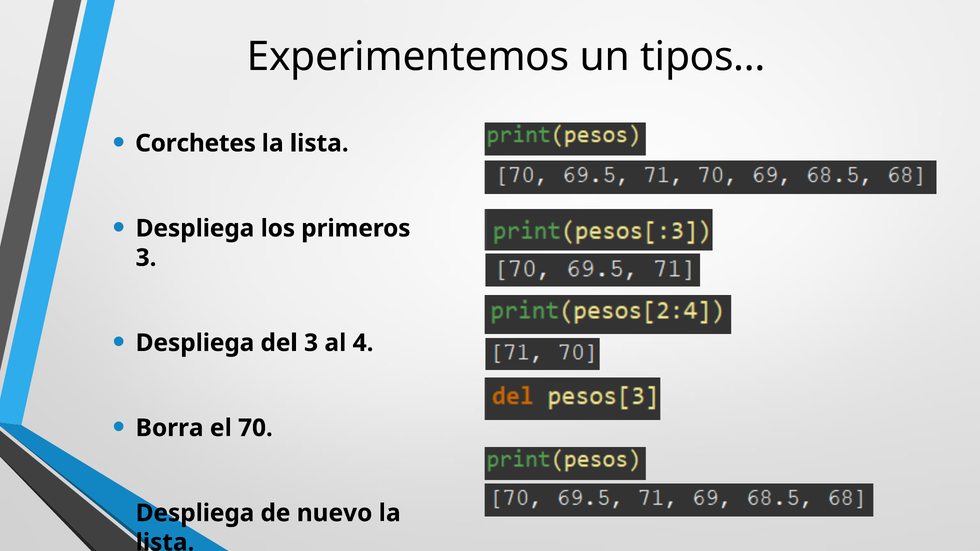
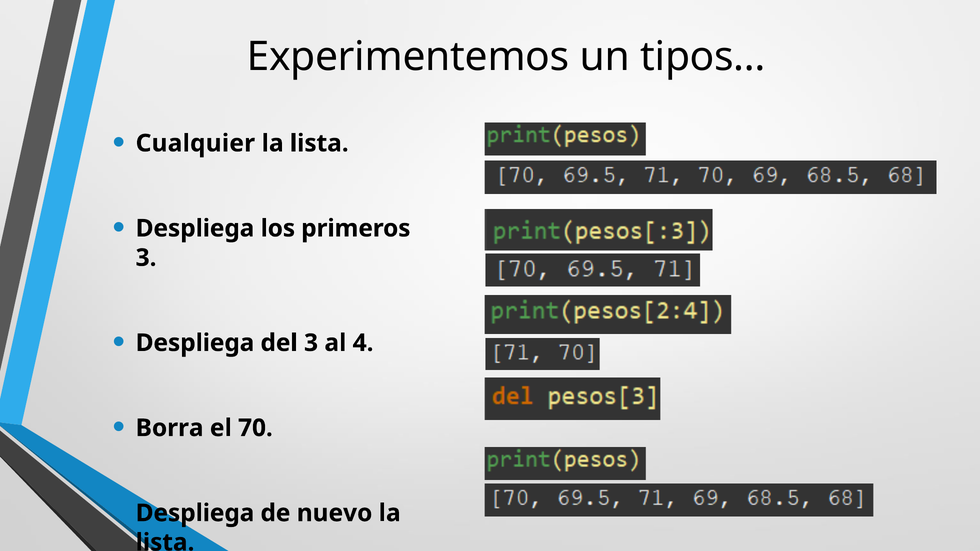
Corchetes: Corchetes -> Cualquier
